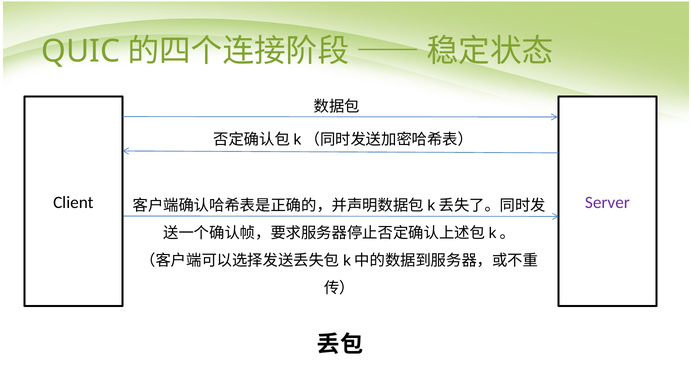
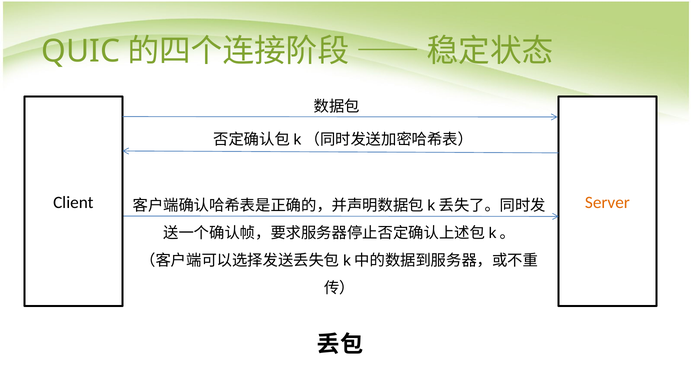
Server colour: purple -> orange
